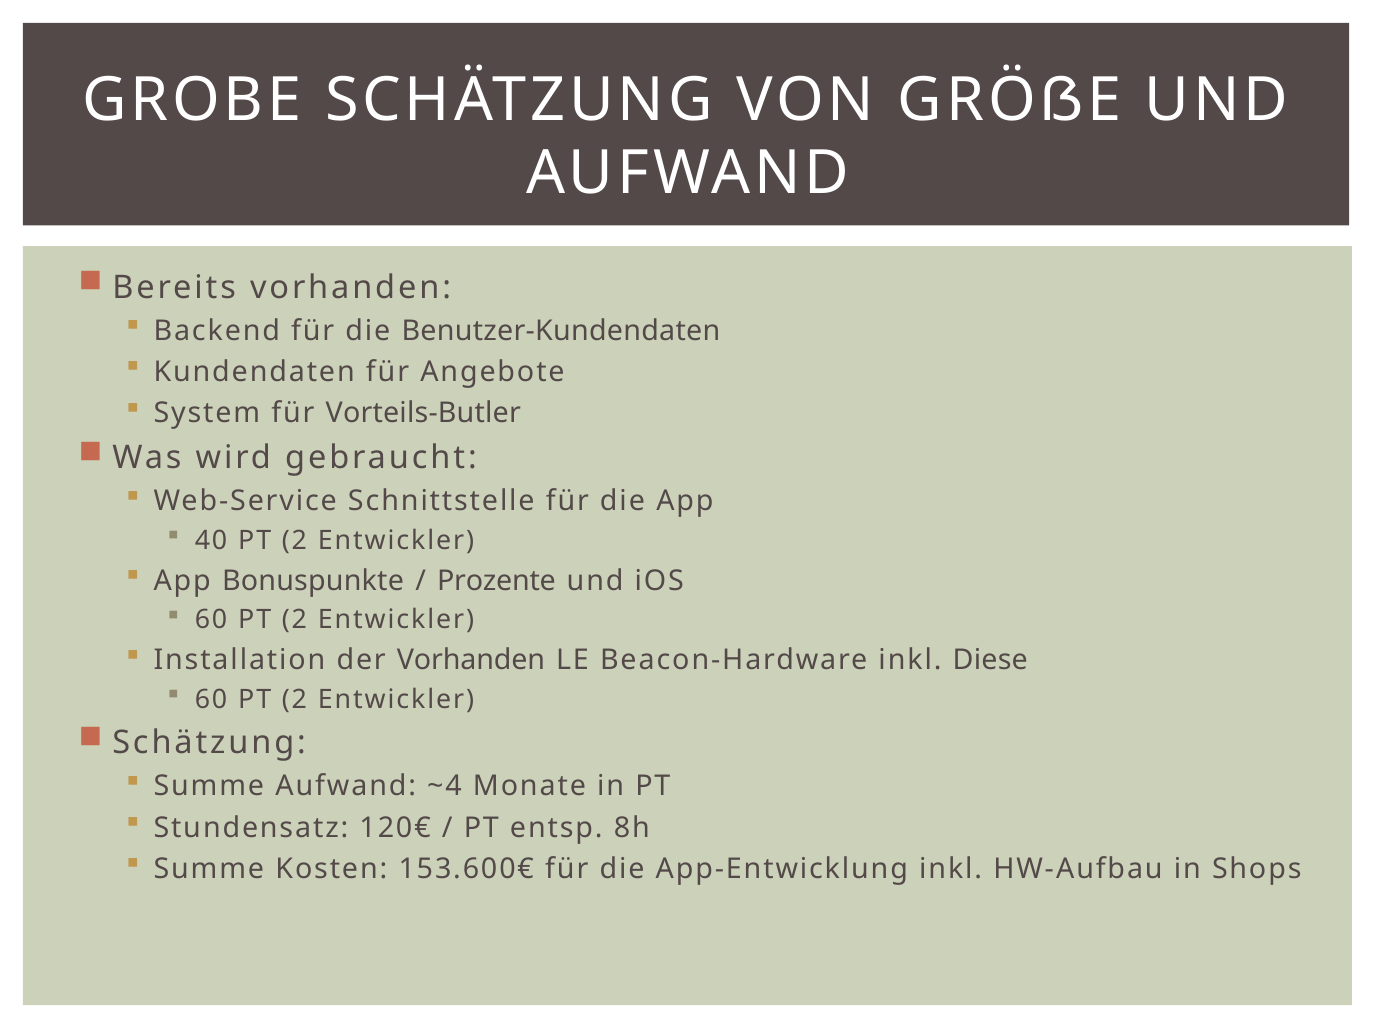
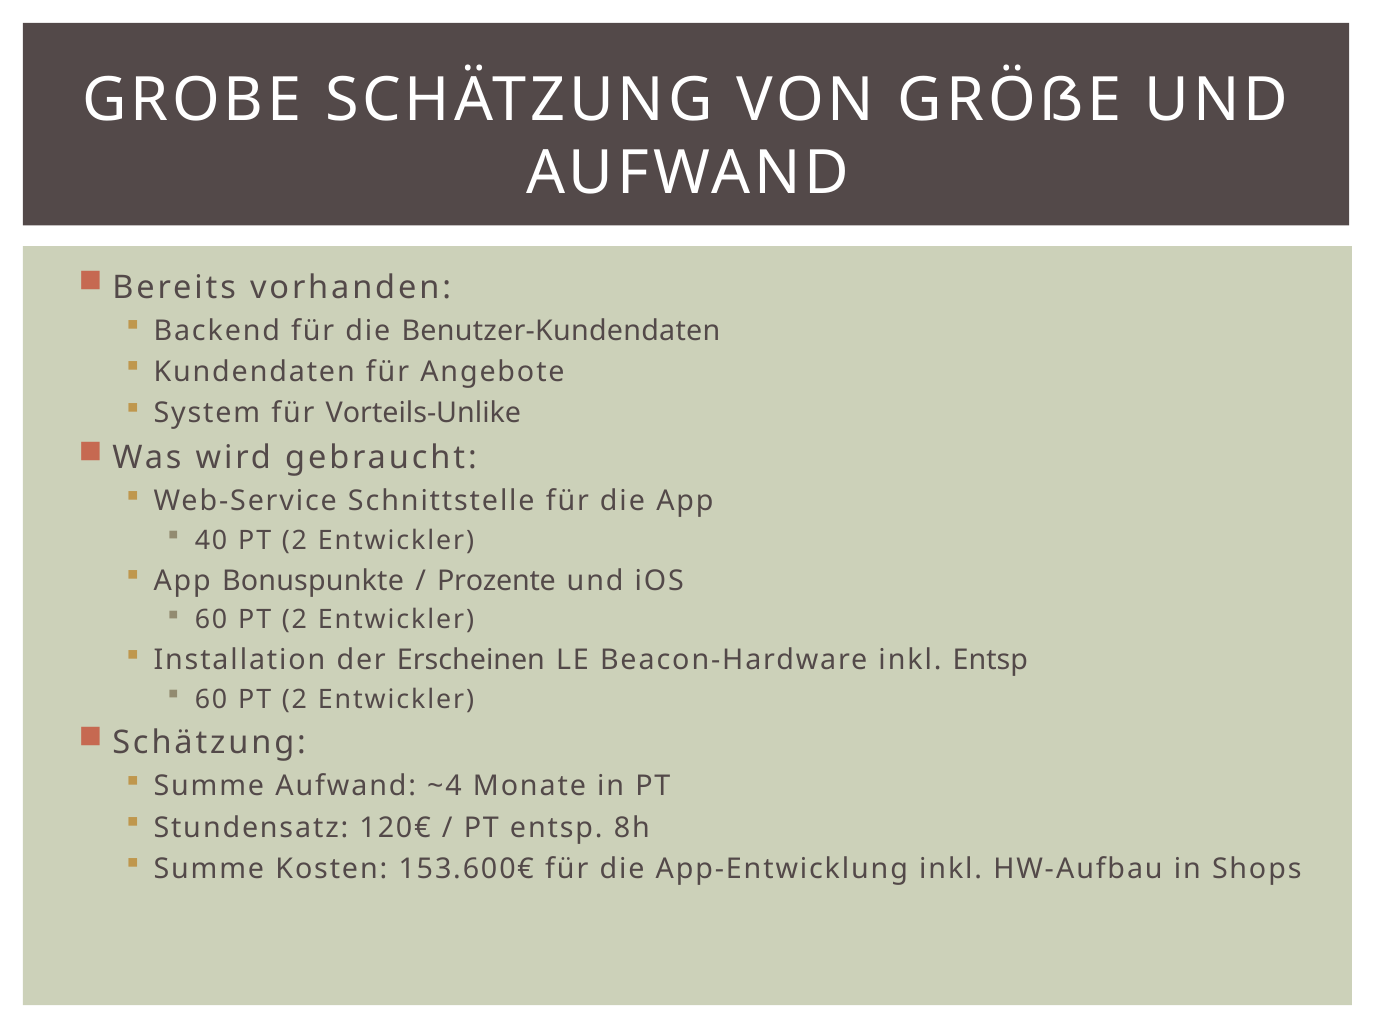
Vorteils-Butler: Vorteils-Butler -> Vorteils-Unlike
der Vorhanden: Vorhanden -> Erscheinen
inkl Diese: Diese -> Entsp
